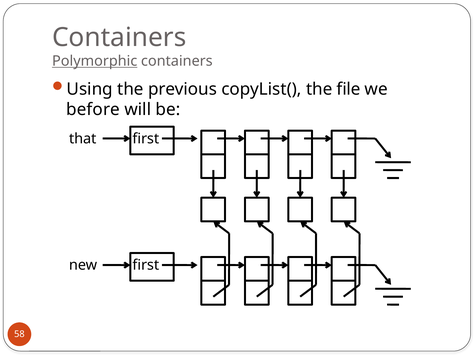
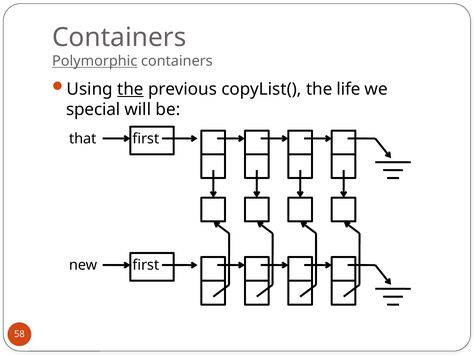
the at (130, 89) underline: none -> present
file: file -> life
before: before -> special
